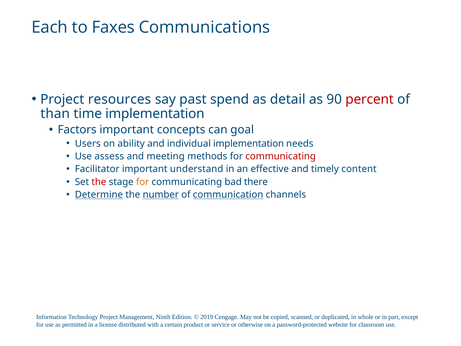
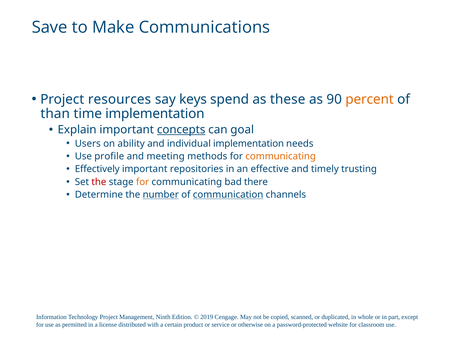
Each: Each -> Save
Faxes: Faxes -> Make
past: past -> keys
detail: detail -> these
percent colour: red -> orange
Factors: Factors -> Explain
concepts underline: none -> present
assess: assess -> profile
communicating at (281, 156) colour: red -> orange
Facilitator: Facilitator -> Effectively
understand: understand -> repositories
content: content -> trusting
Determine underline: present -> none
